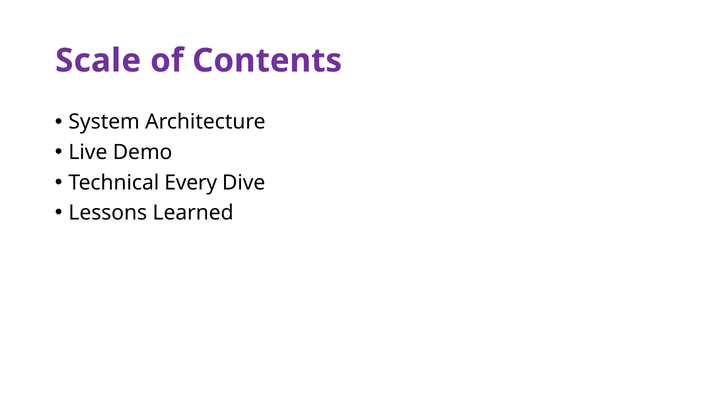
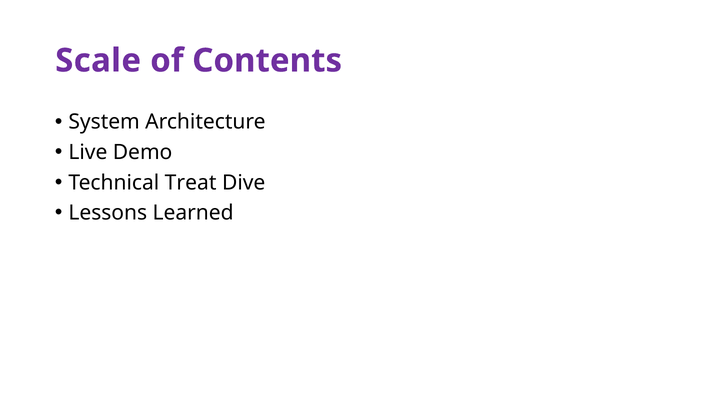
Every: Every -> Treat
